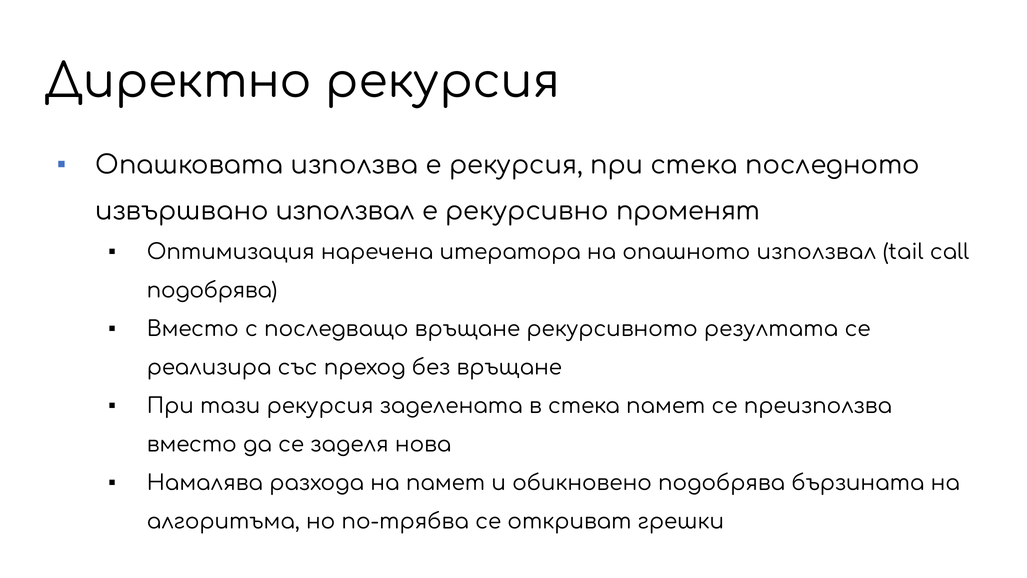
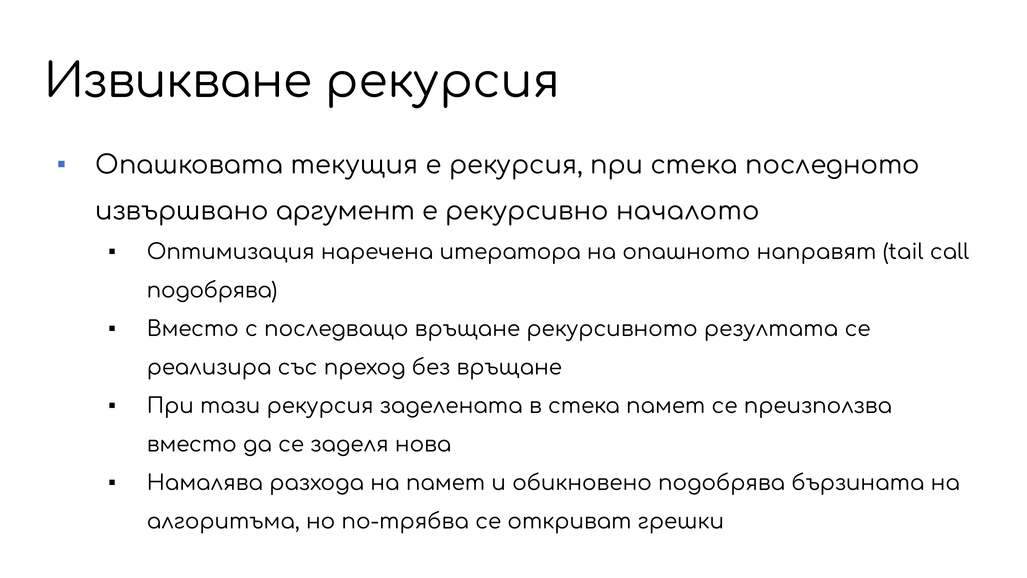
Директно: Директно -> Извикване
използва: използва -> текущия
извършвано използвал: използвал -> аргумент
променят: променят -> началото
опашното използвал: използвал -> направят
